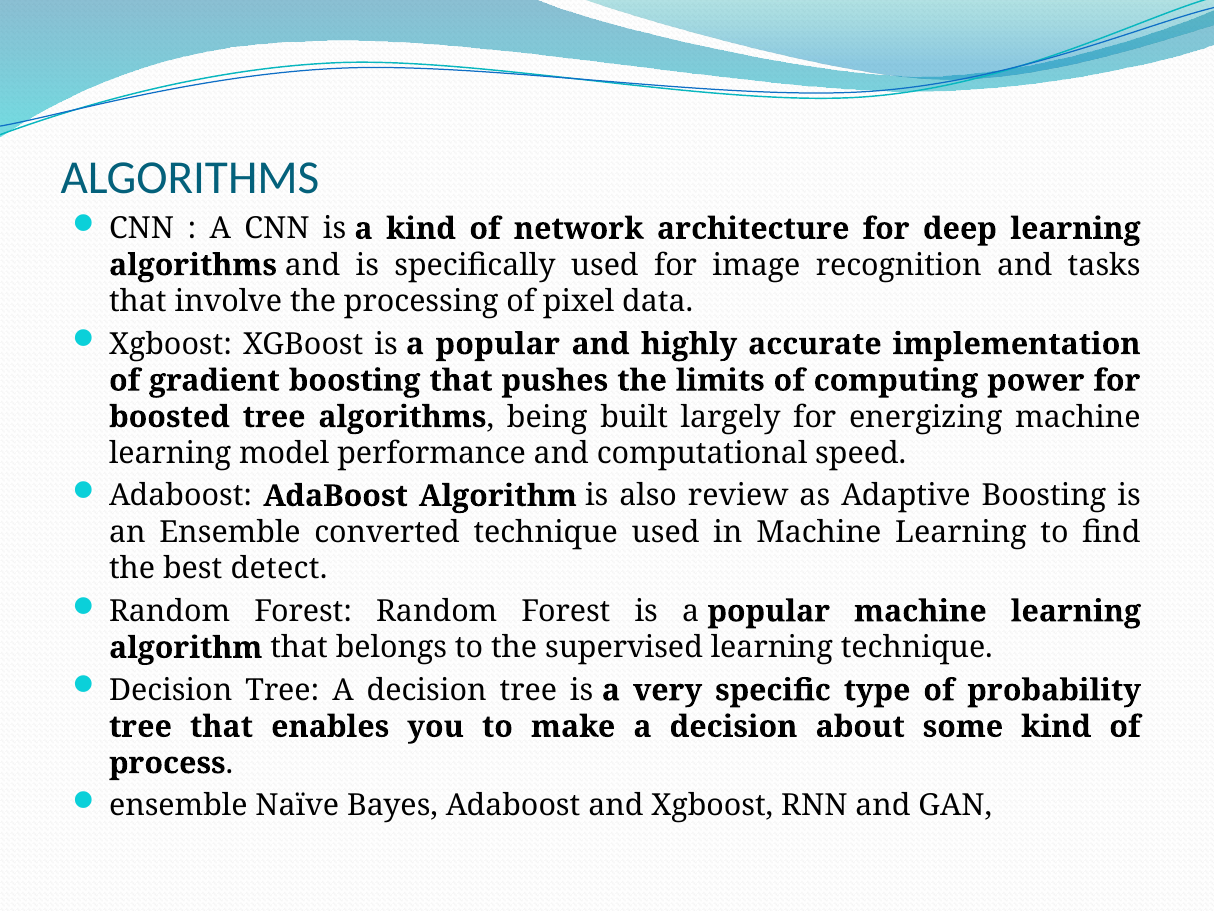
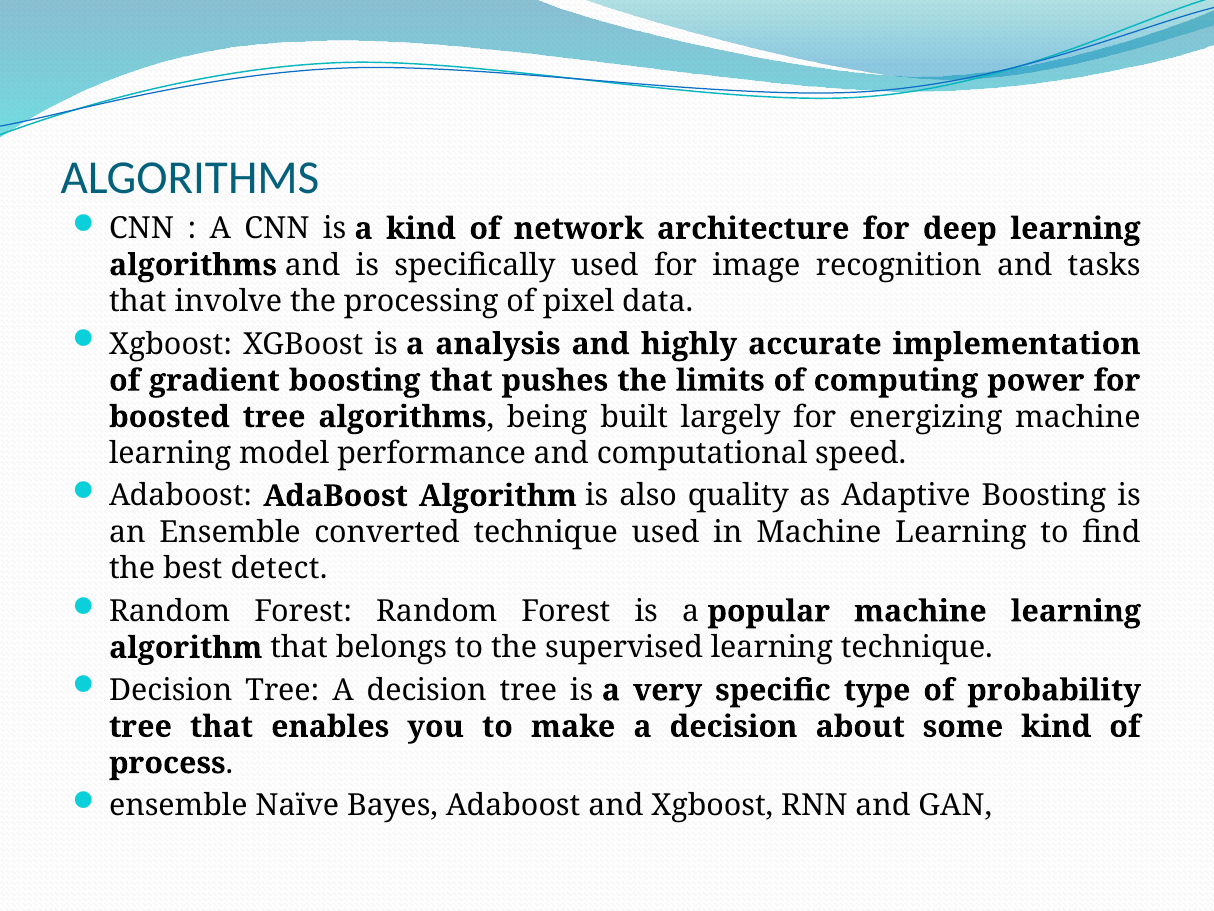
XGBoost is a popular: popular -> analysis
review: review -> quality
